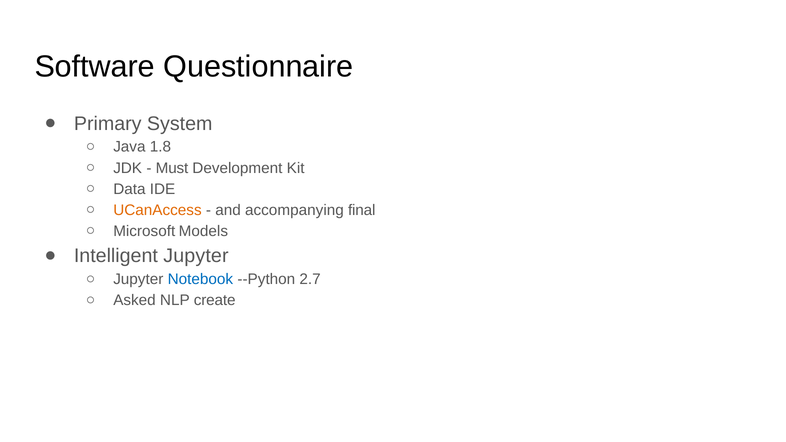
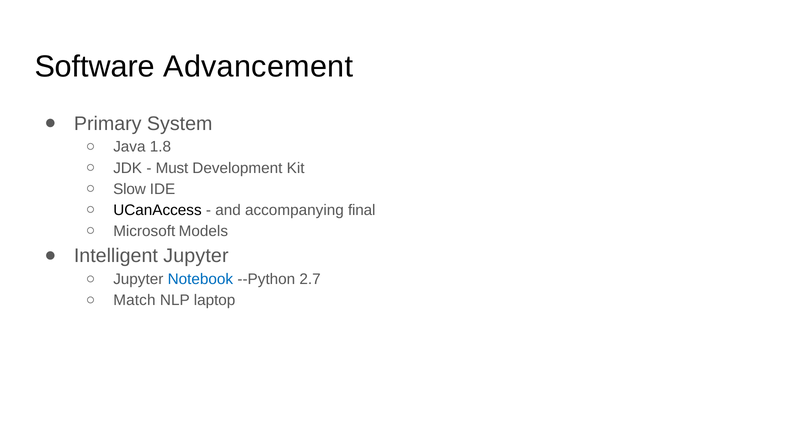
Questionnaire: Questionnaire -> Advancement
Data: Data -> Slow
UCanAccess colour: orange -> black
Asked: Asked -> Match
create: create -> laptop
